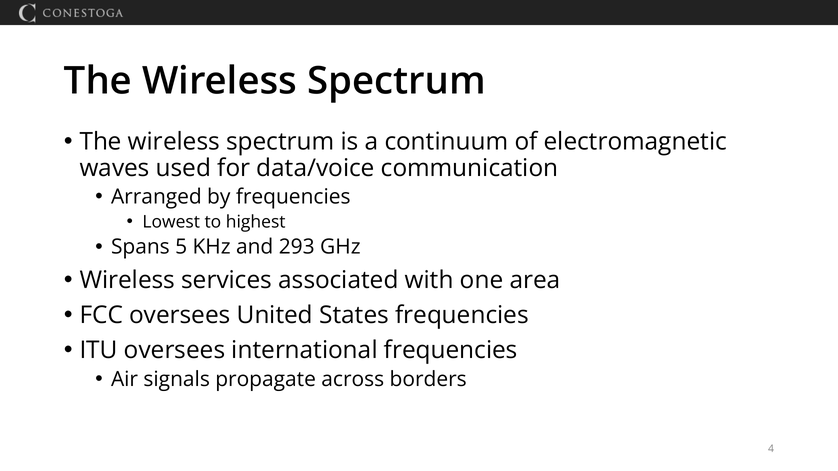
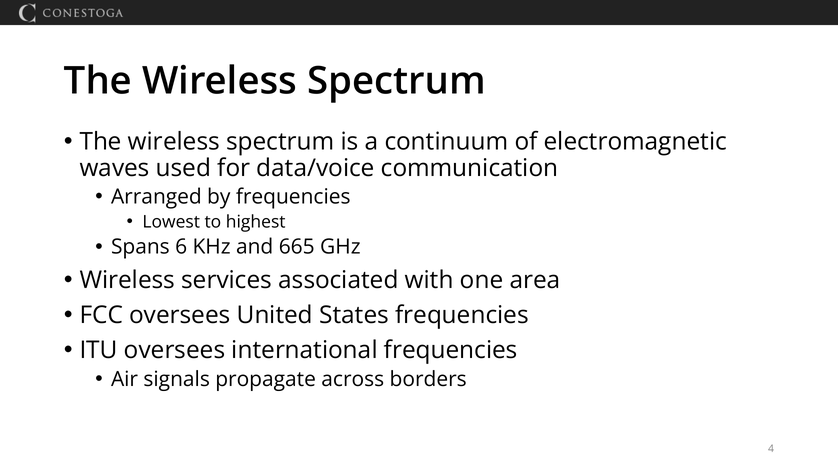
5: 5 -> 6
293: 293 -> 665
